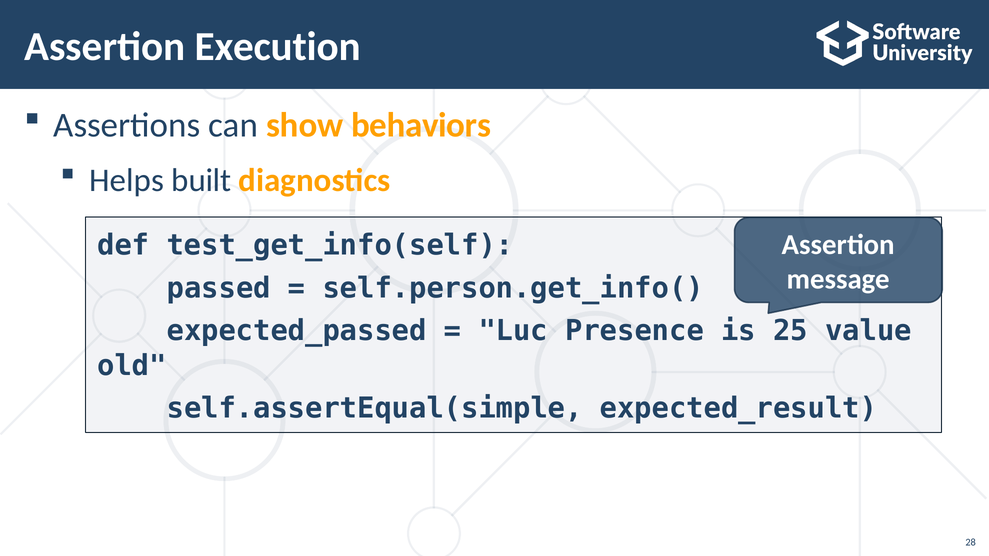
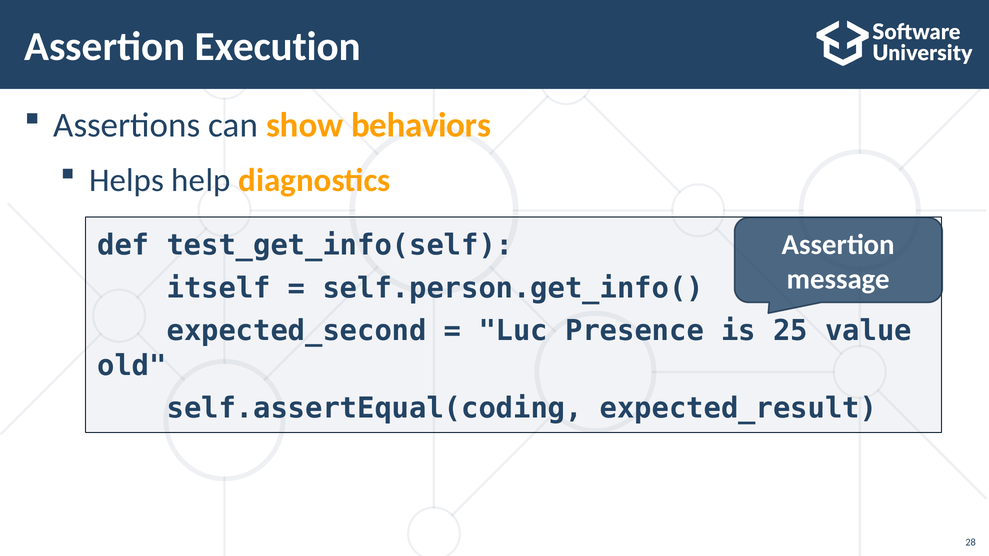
built: built -> help
passed: passed -> itself
expected_passed: expected_passed -> expected_second
self.assertEqual(simple: self.assertEqual(simple -> self.assertEqual(coding
